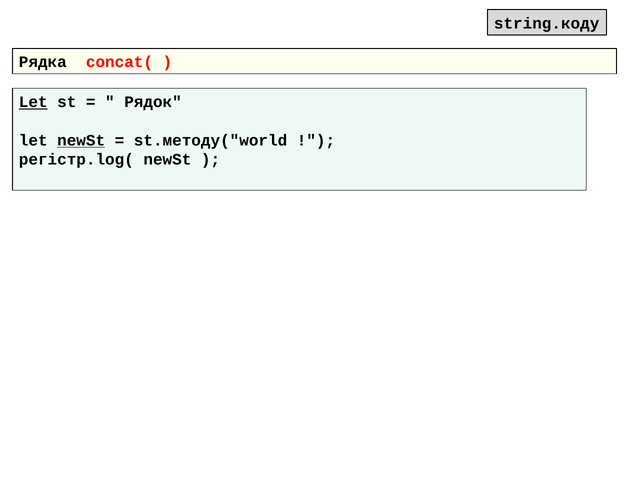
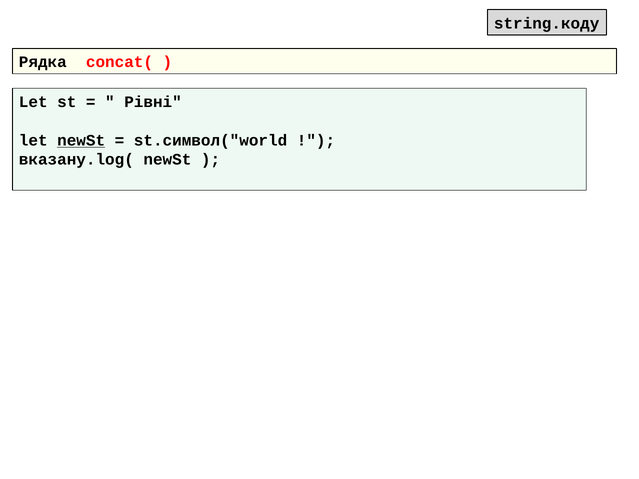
Let at (33, 102) underline: present -> none
Рядок: Рядок -> Рівні
st.методу("world: st.методу("world -> st.символ("world
регістр.log(: регістр.log( -> вказану.log(
